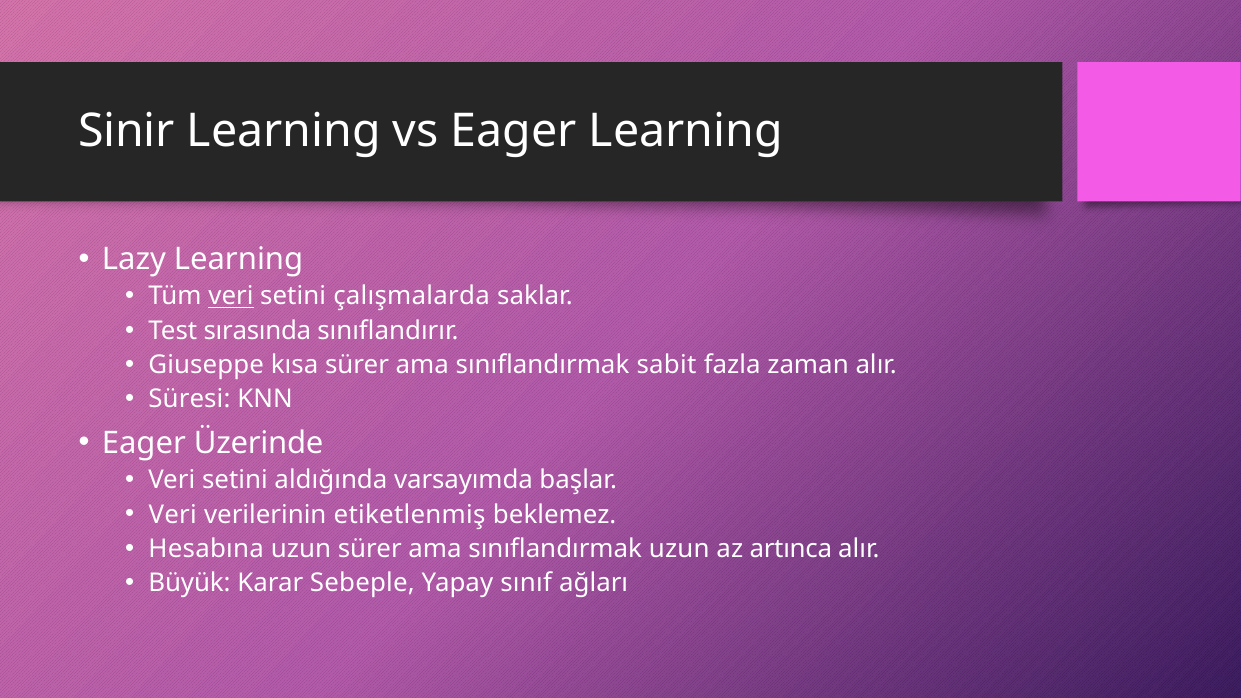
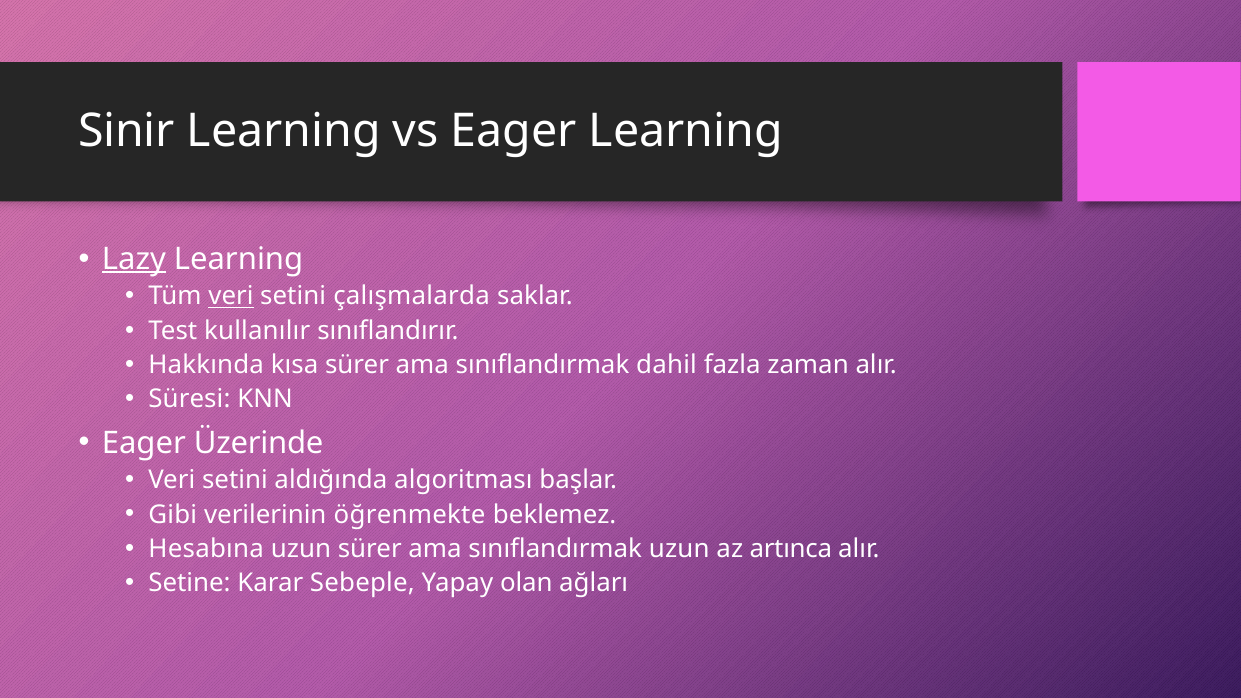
Lazy underline: none -> present
sırasında: sırasında -> kullanılır
Giuseppe: Giuseppe -> Hakkında
sabit: sabit -> dahil
varsayımda: varsayımda -> algoritması
Veri at (173, 515): Veri -> Gibi
etiketlenmiş: etiketlenmiş -> öğrenmekte
Büyük: Büyük -> Setine
sınıf: sınıf -> olan
